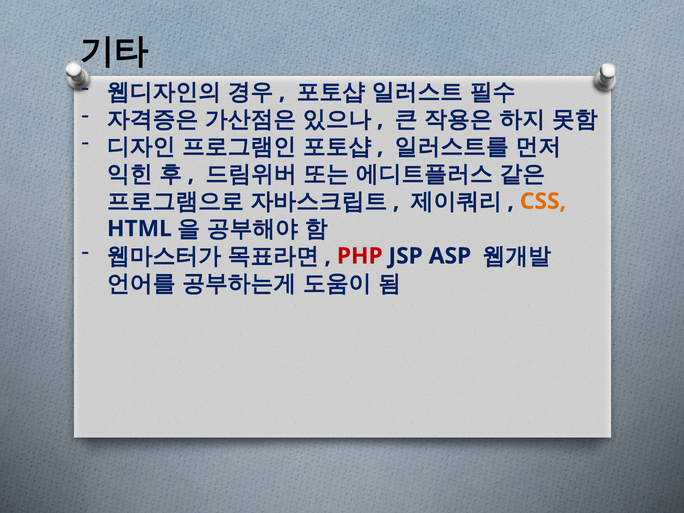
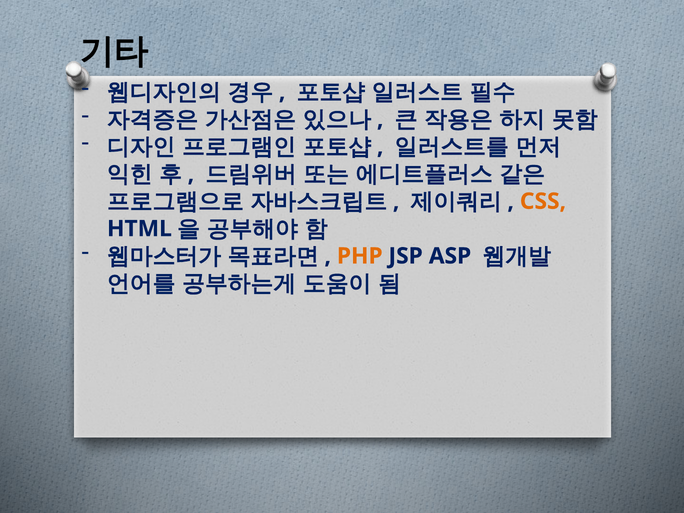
PHP colour: red -> orange
